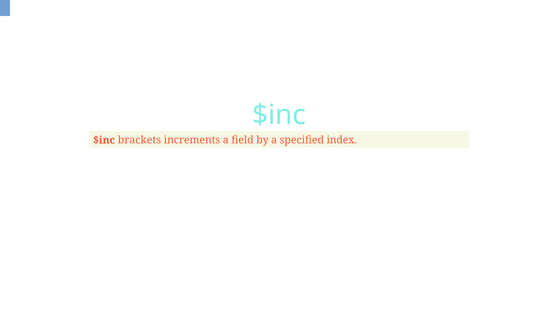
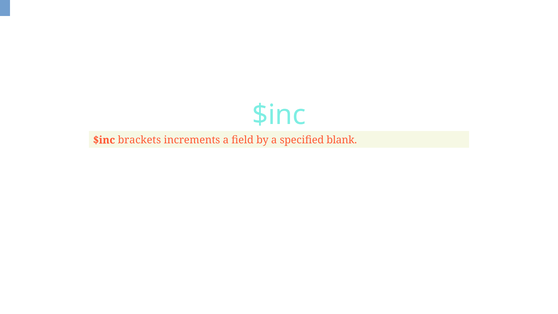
index: index -> blank
